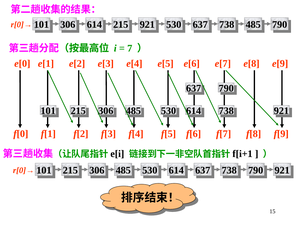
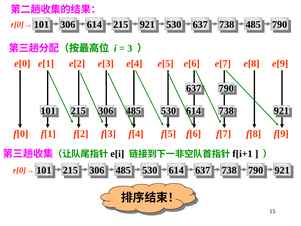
7: 7 -> 3
